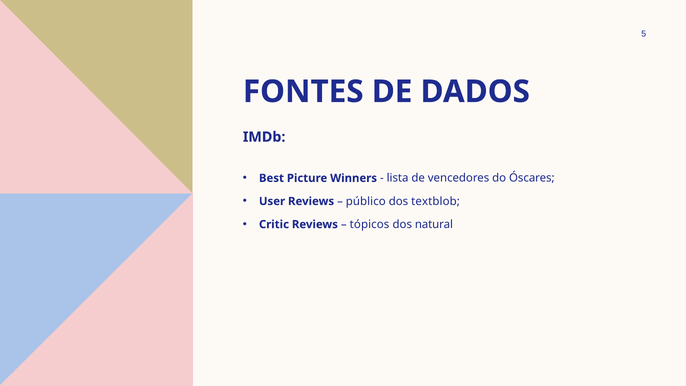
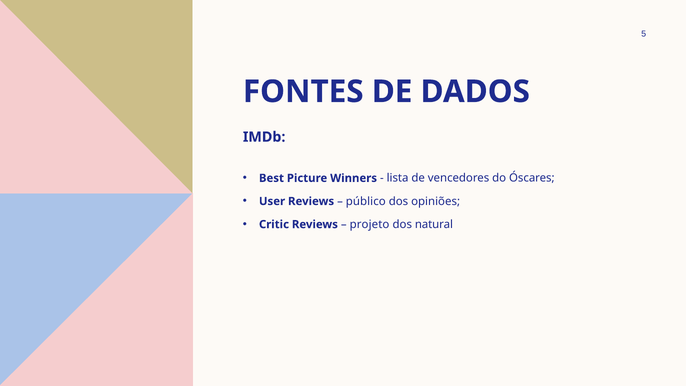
textblob: textblob -> opiniões
tópicos: tópicos -> projeto
